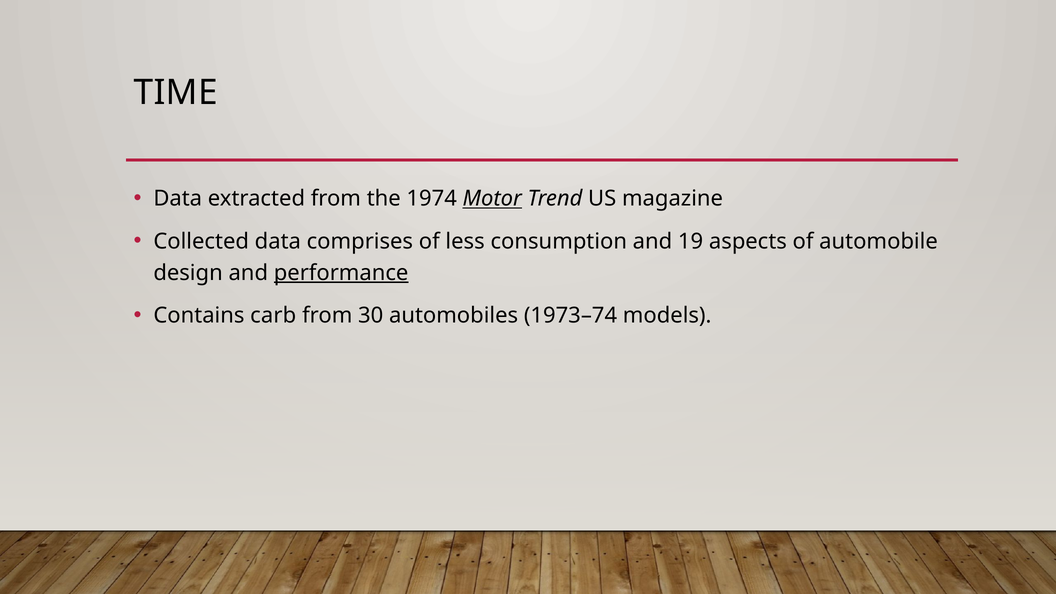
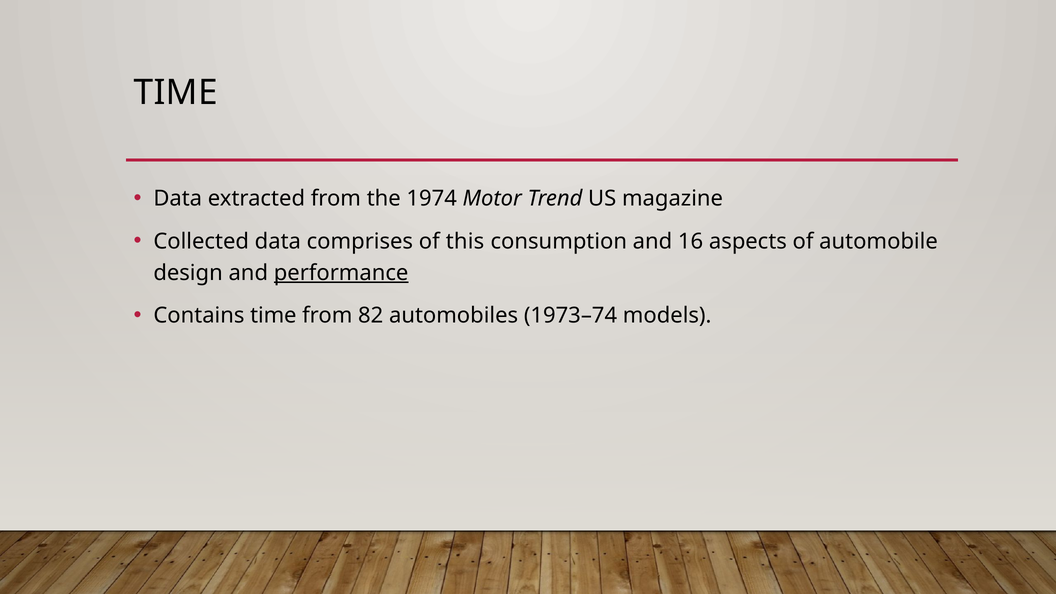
Motor underline: present -> none
less: less -> this
19: 19 -> 16
Contains carb: carb -> time
30: 30 -> 82
